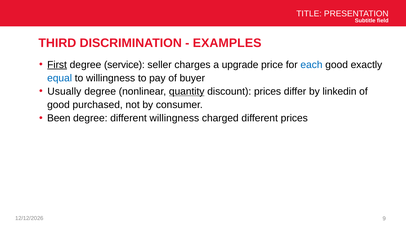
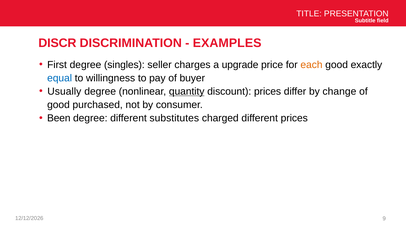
THIRD: THIRD -> DISCR
First underline: present -> none
service: service -> singles
each colour: blue -> orange
linkedin: linkedin -> change
different willingness: willingness -> substitutes
